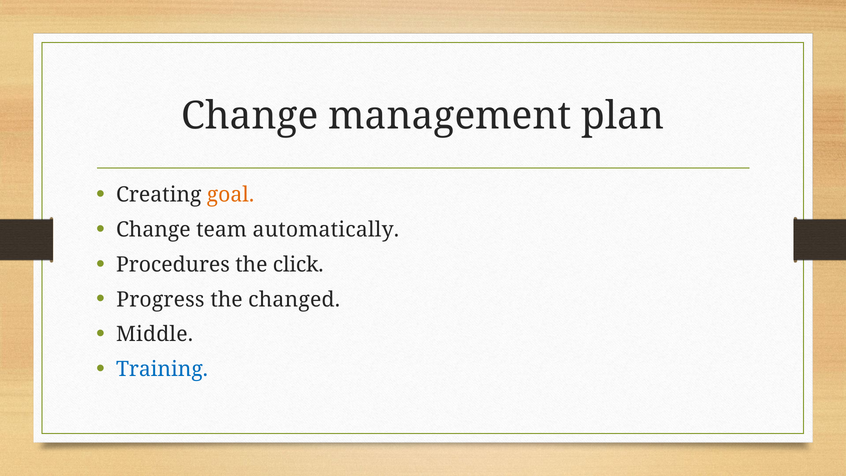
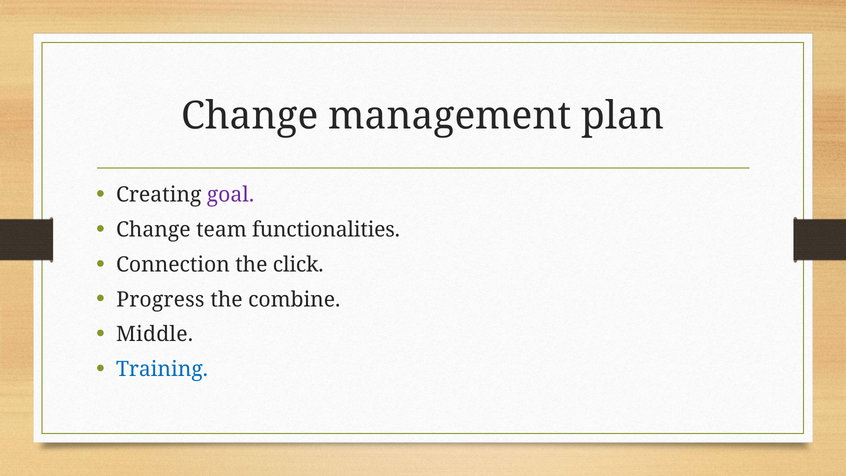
goal colour: orange -> purple
automatically: automatically -> functionalities
Procedures: Procedures -> Connection
changed: changed -> combine
